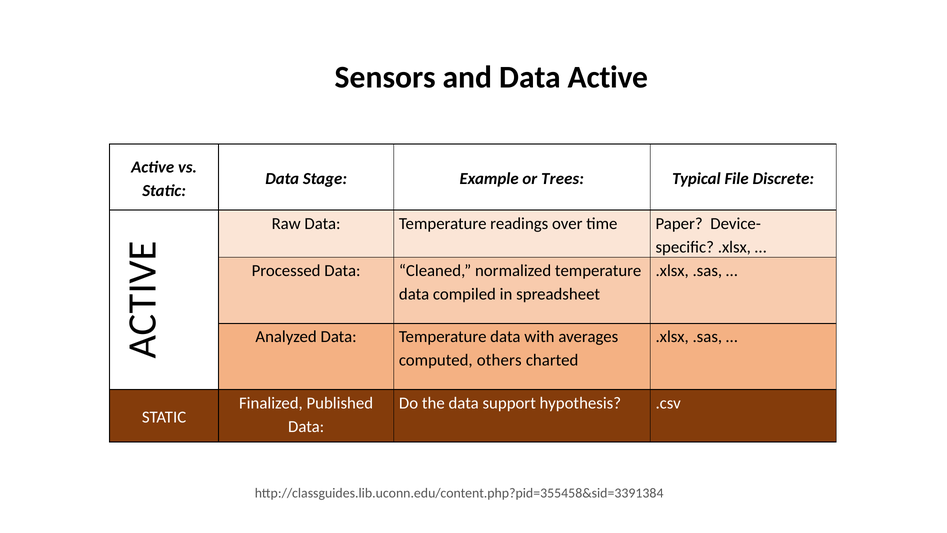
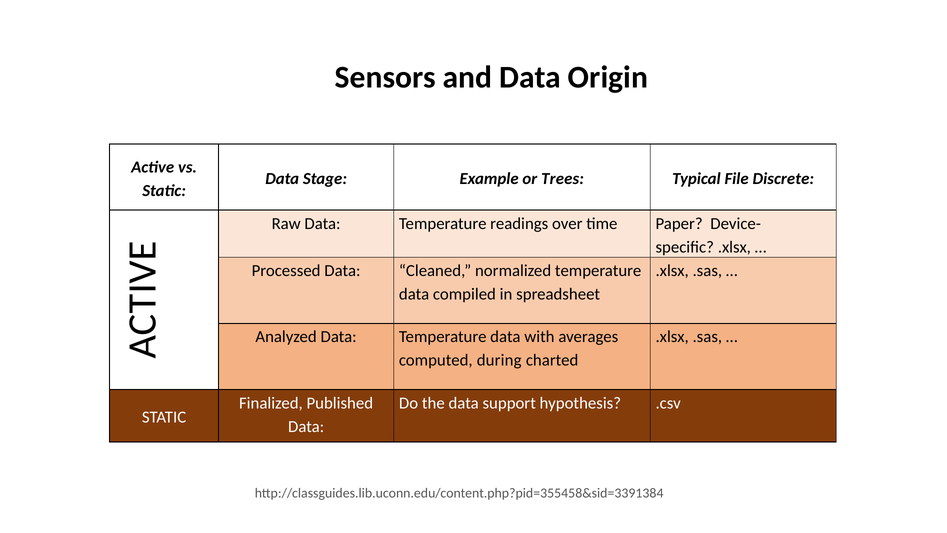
Data Active: Active -> Origin
others: others -> during
